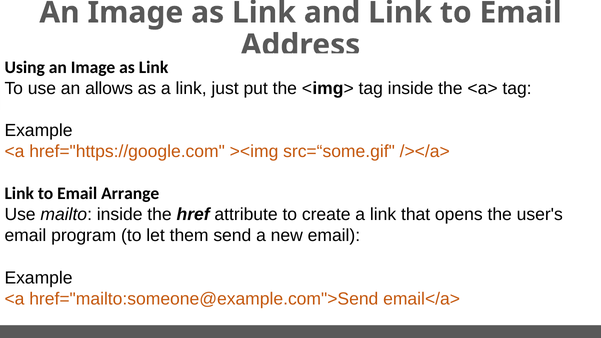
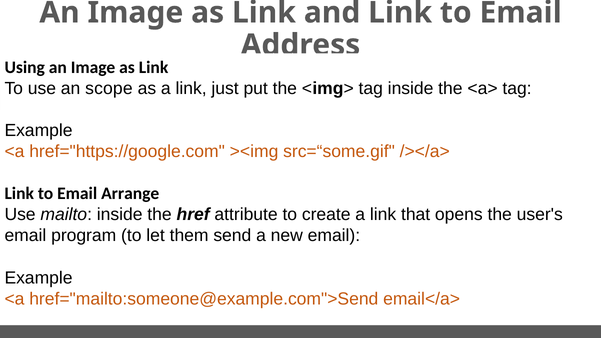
allows: allows -> scope
